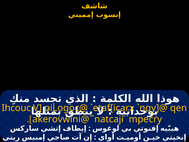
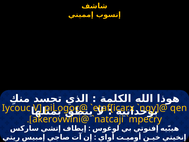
Ihcouc: Ihcouc -> Iycouc
